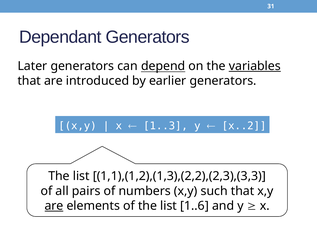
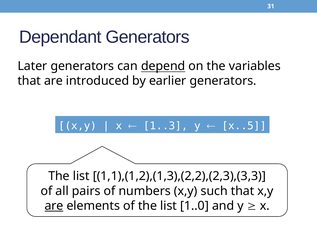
variables underline: present -> none
x..2: x..2 -> x..5
1..6: 1..6 -> 1..0
